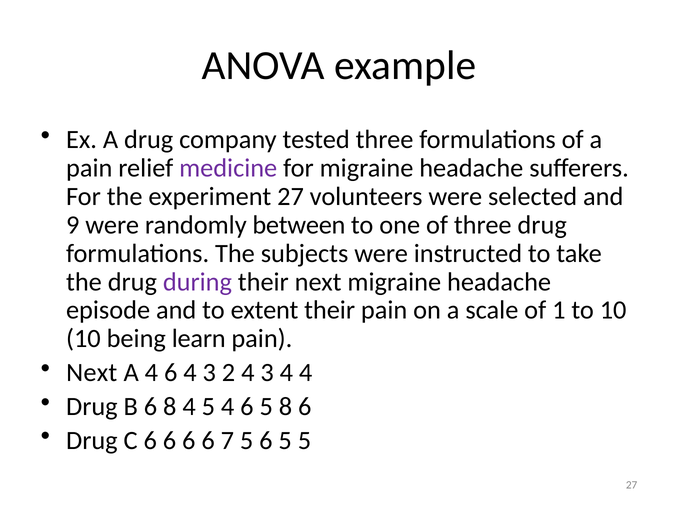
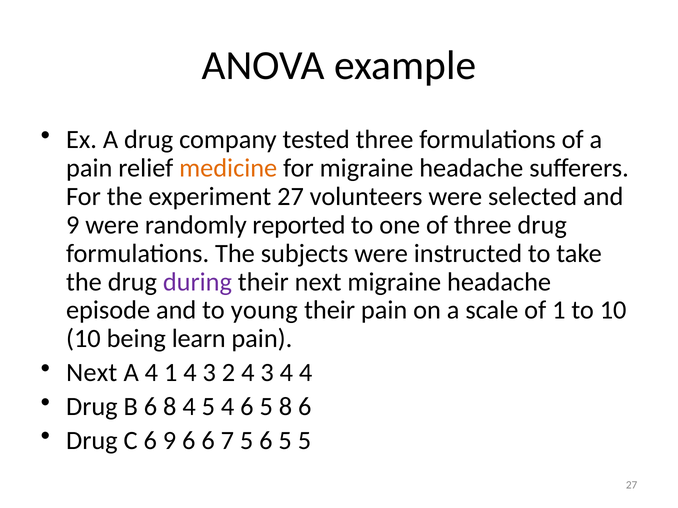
medicine colour: purple -> orange
between: between -> reported
extent: extent -> young
A 4 6: 6 -> 1
C 6 6: 6 -> 9
